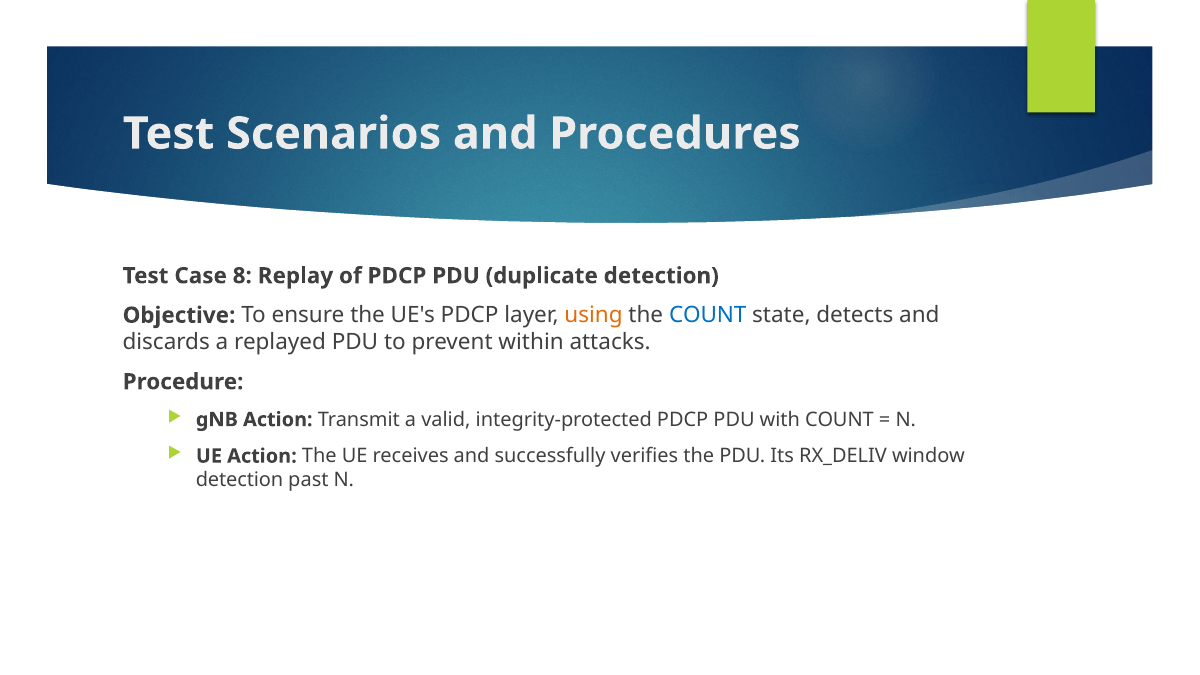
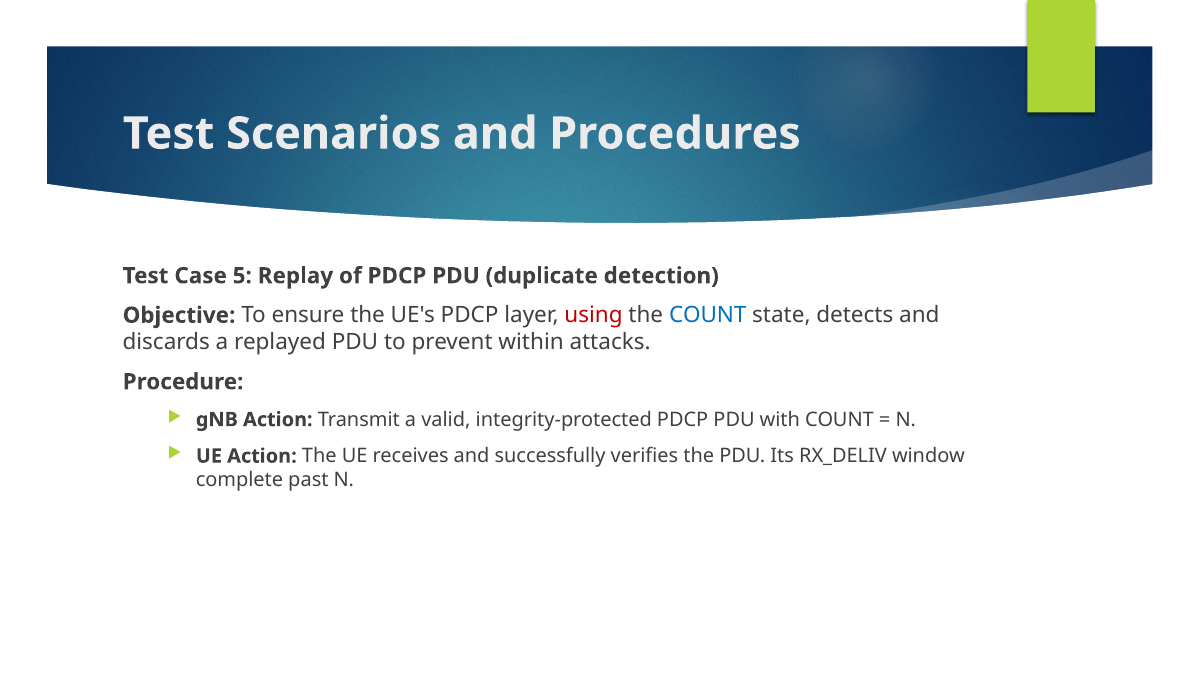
8: 8 -> 5
using colour: orange -> red
detection at (240, 480): detection -> complete
